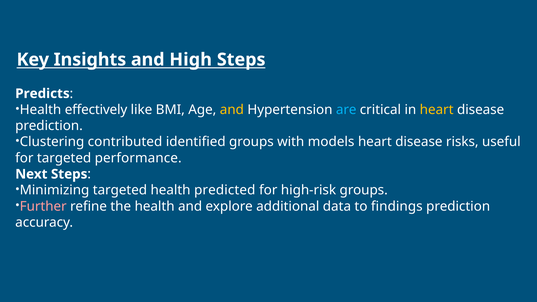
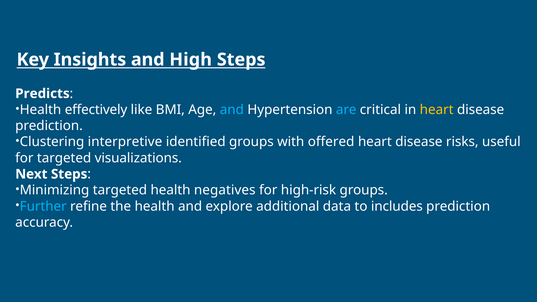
and at (232, 110) colour: yellow -> light blue
contributed: contributed -> interpretive
models: models -> offered
performance: performance -> visualizations
predicted: predicted -> negatives
Further colour: pink -> light blue
findings: findings -> includes
